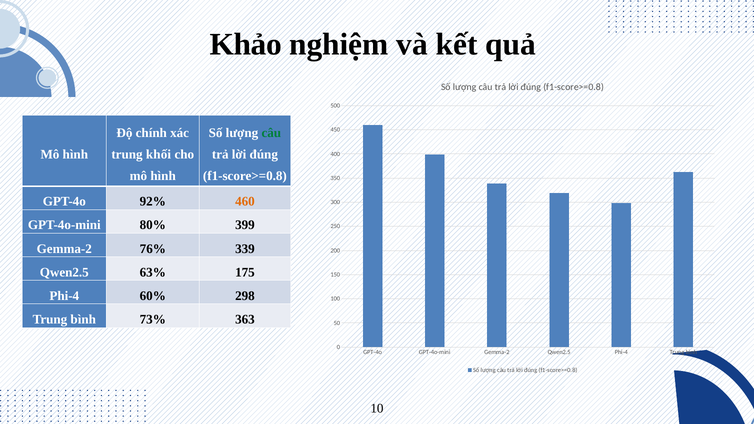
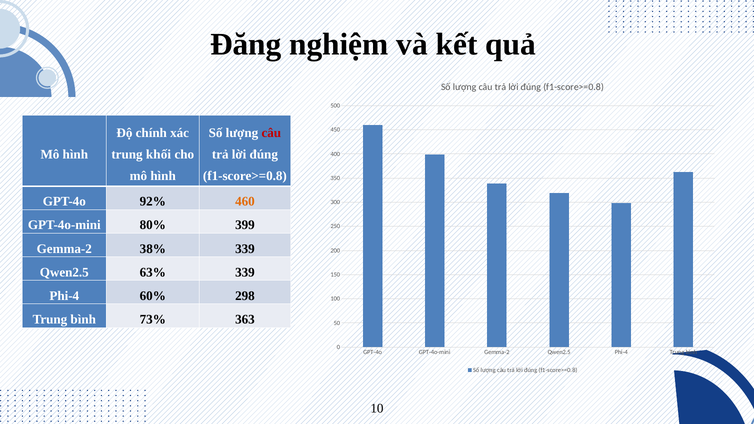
Khảo: Khảo -> Đăng
câu at (271, 133) colour: green -> red
76%: 76% -> 38%
63% 175: 175 -> 339
